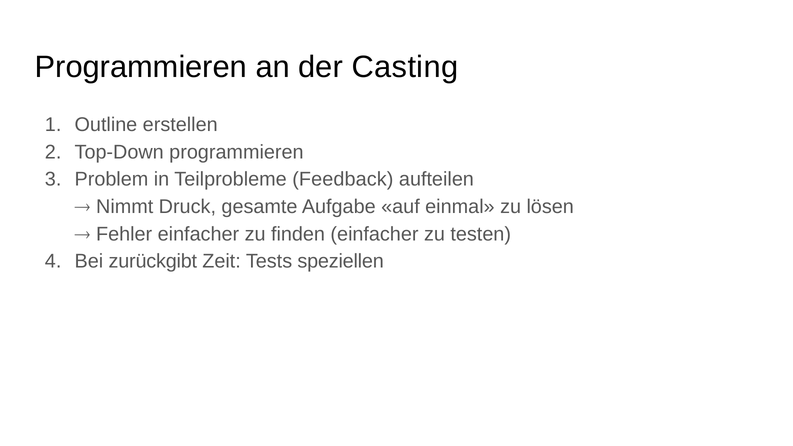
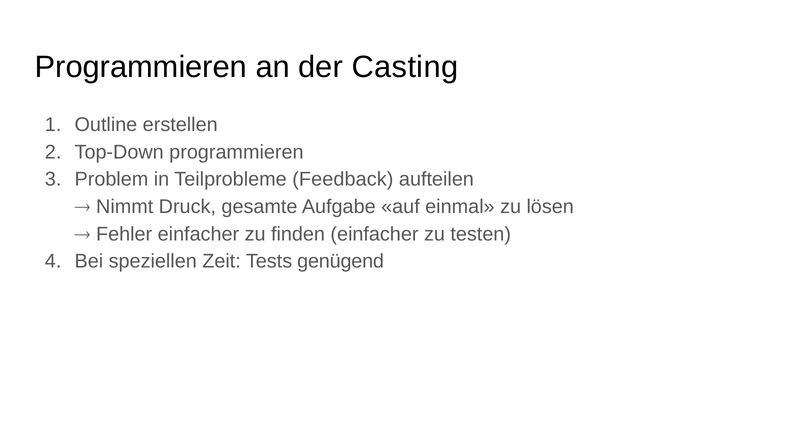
zurückgibt: zurückgibt -> speziellen
speziellen: speziellen -> genügend
